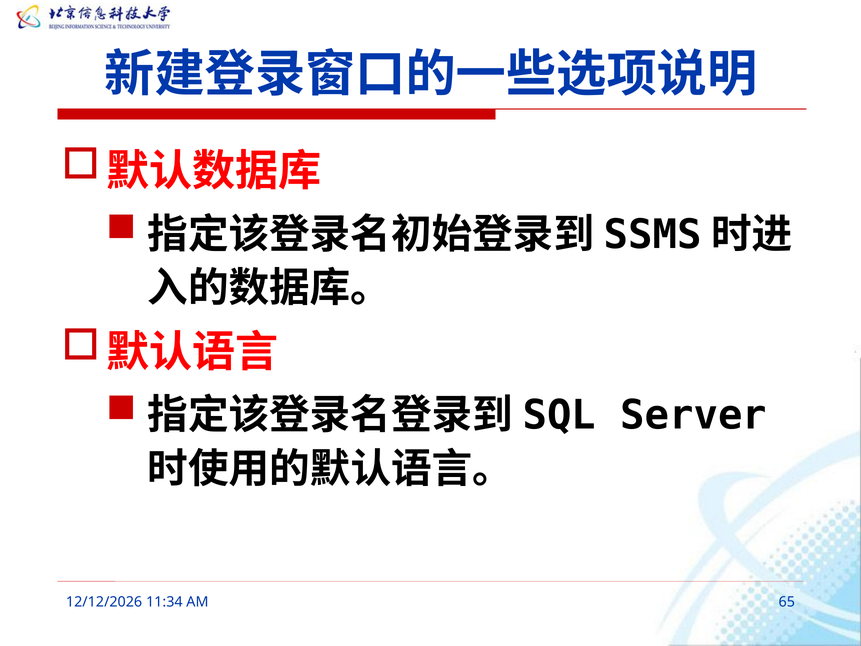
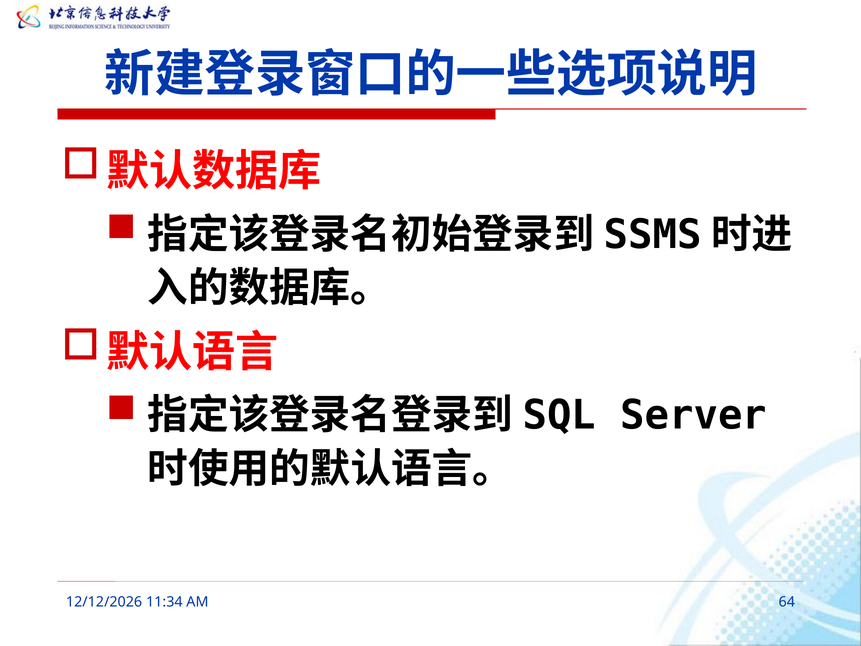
65: 65 -> 64
